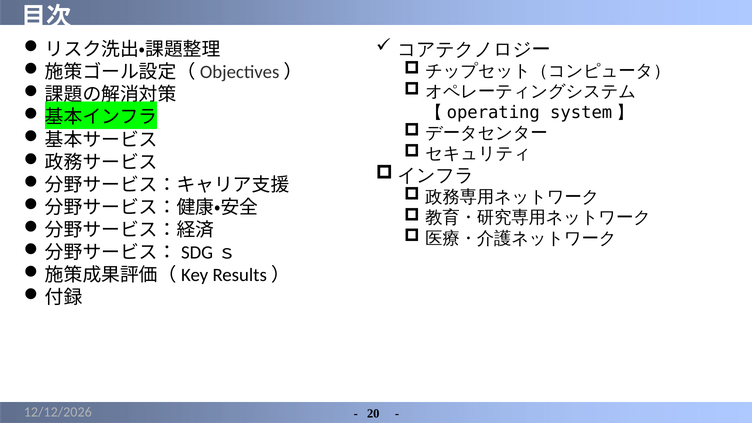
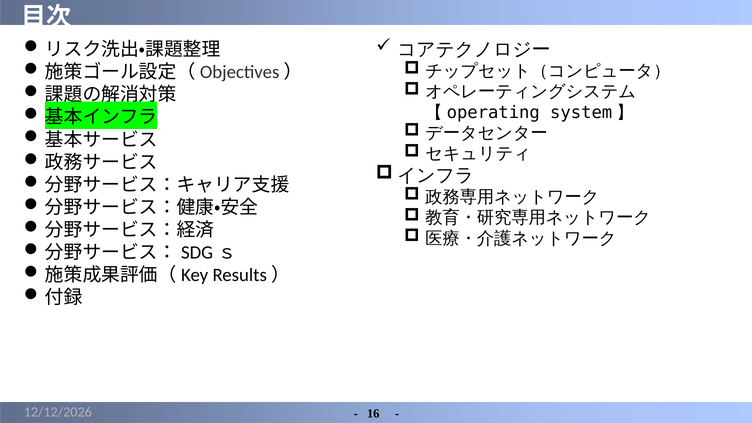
20: 20 -> 16
